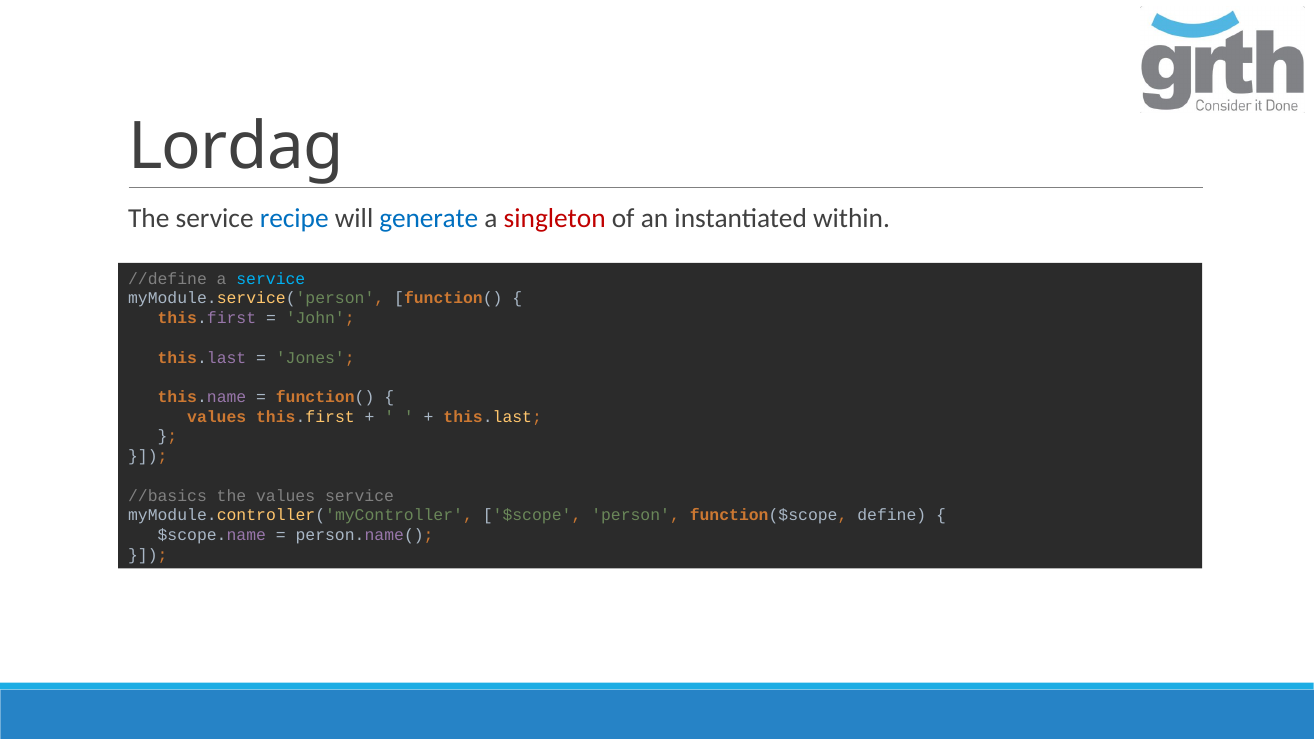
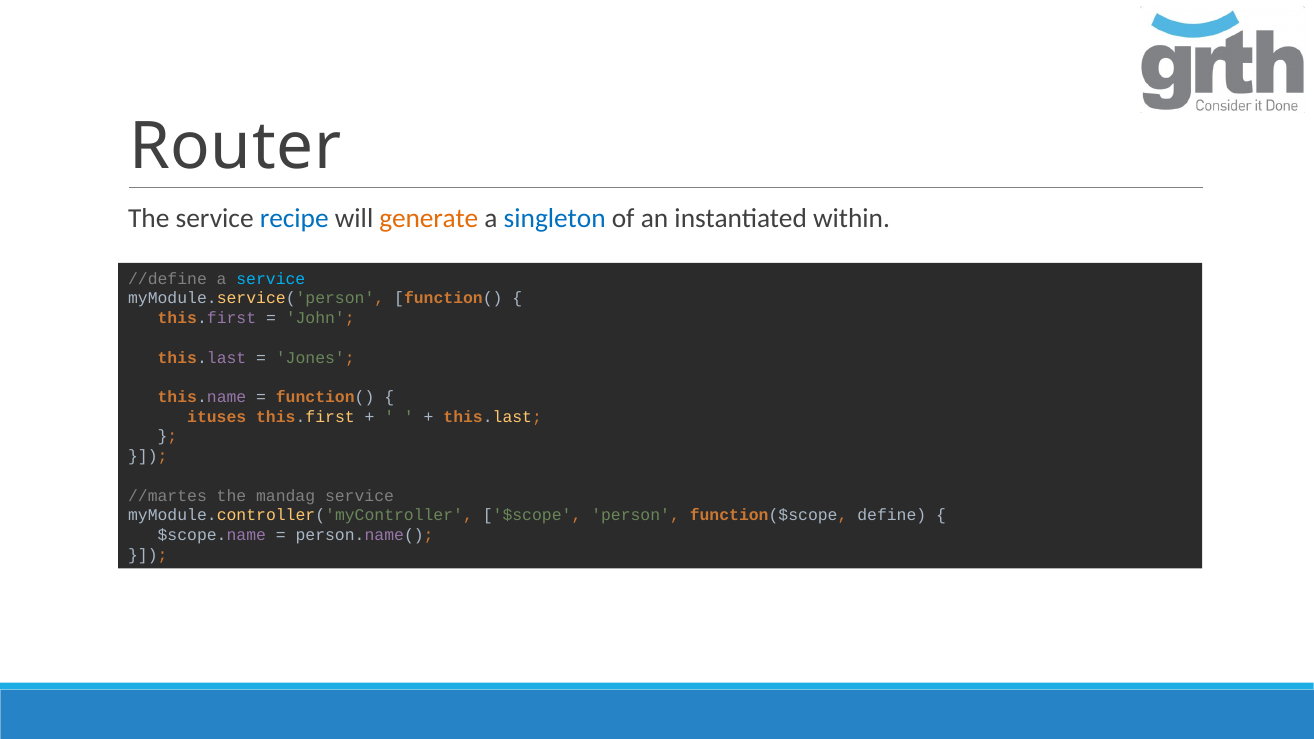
Lordag: Lordag -> Router
generate colour: blue -> orange
singleton colour: red -> blue
values at (217, 417): values -> ituses
//basics: //basics -> //martes
the values: values -> mandag
